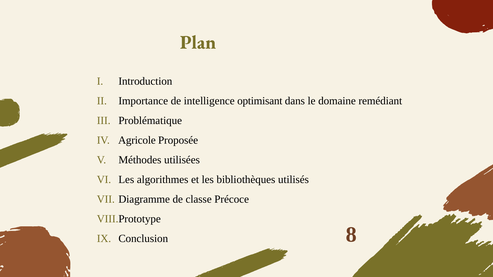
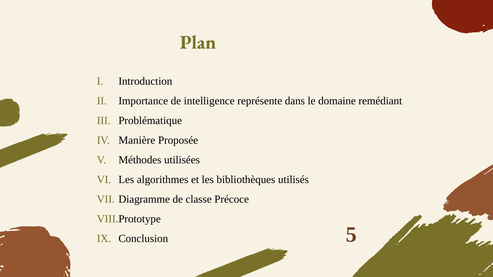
optimisant: optimisant -> représente
Agricole: Agricole -> Manière
8: 8 -> 5
